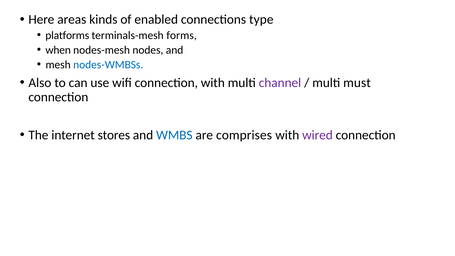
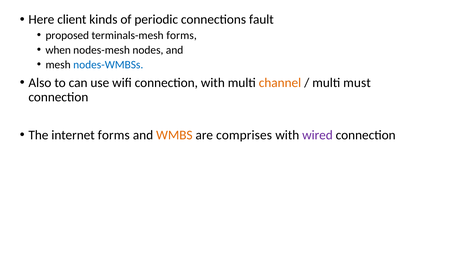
areas: areas -> client
enabled: enabled -> periodic
type: type -> fault
platforms: platforms -> proposed
channel colour: purple -> orange
internet stores: stores -> forms
WMBS colour: blue -> orange
